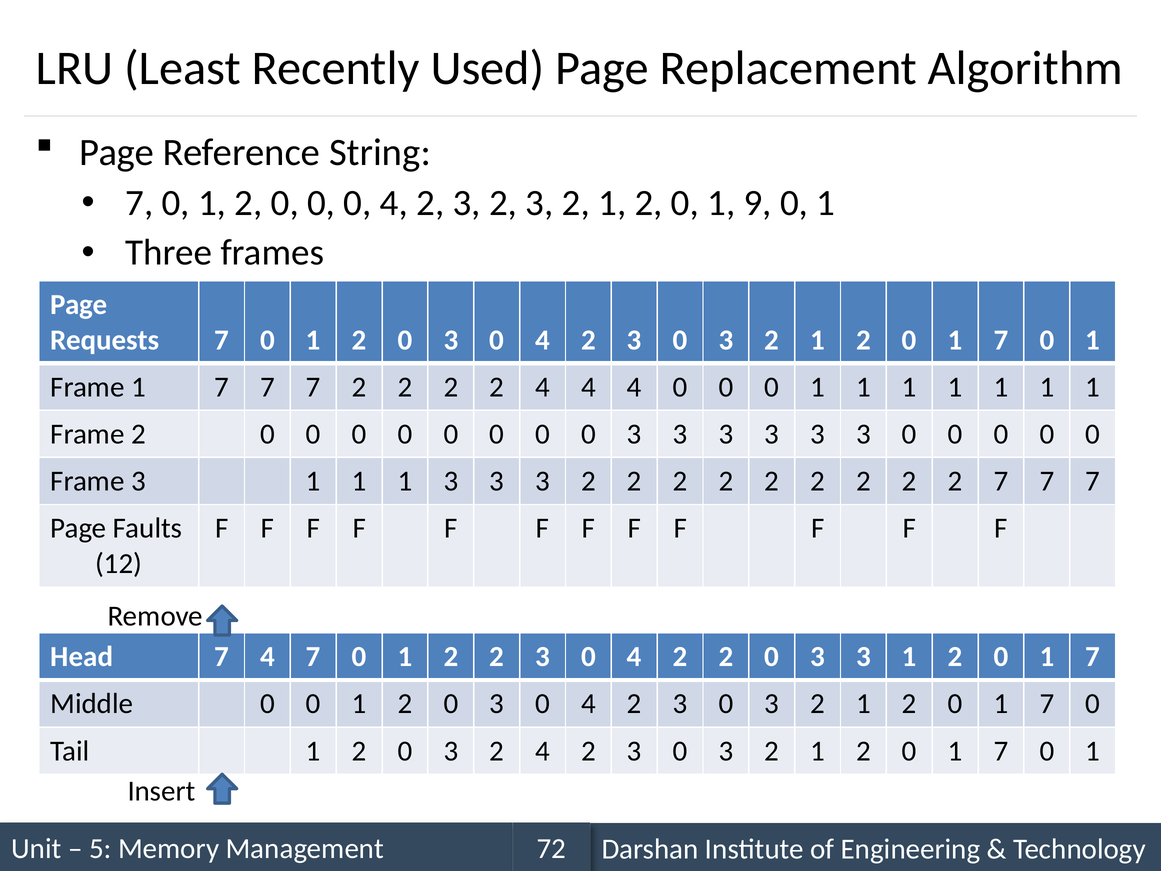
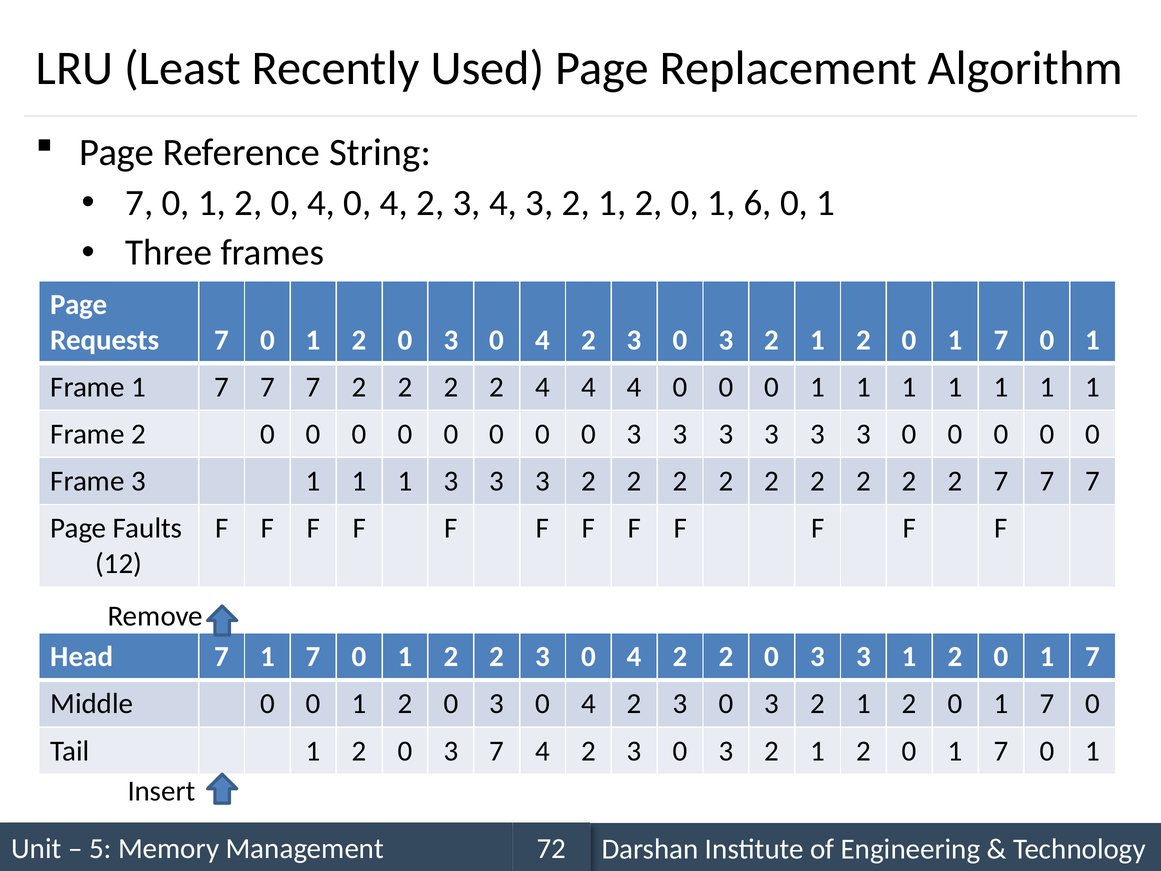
1 2 0 0: 0 -> 4
4 2 3 2: 2 -> 4
9: 9 -> 6
7 4: 4 -> 1
2 0 3 2: 2 -> 7
